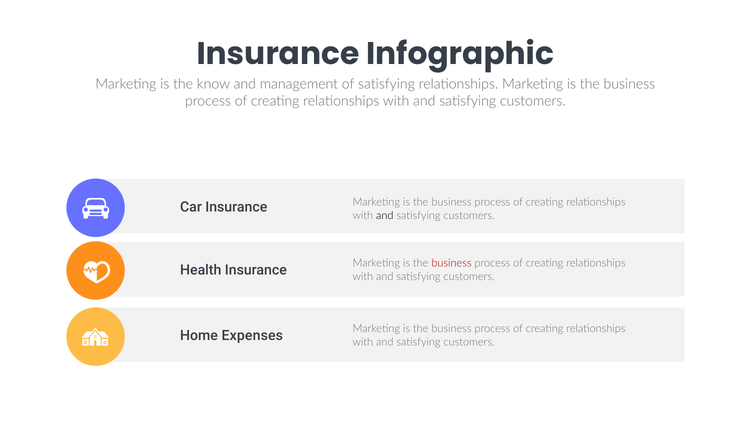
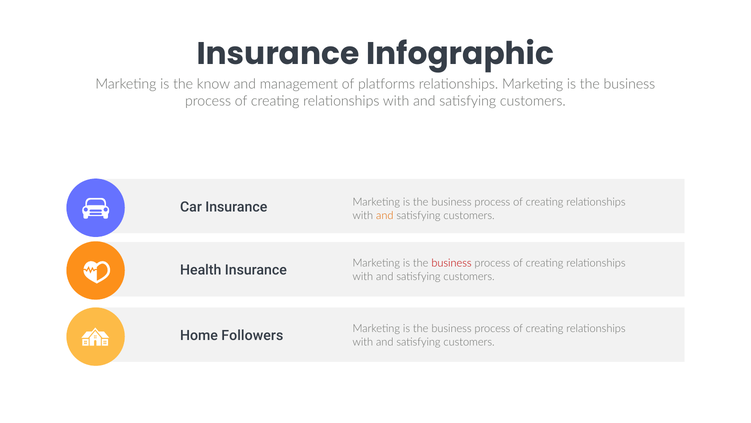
of satisfying: satisfying -> platforms
and at (385, 215) colour: black -> orange
Expenses: Expenses -> Followers
